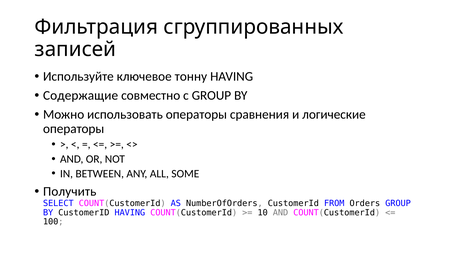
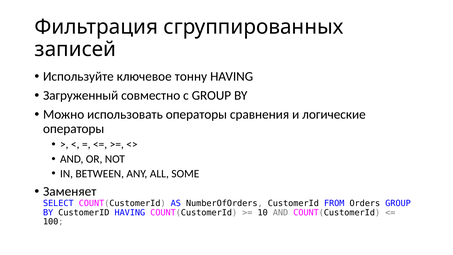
Содержащие: Содержащие -> Загруженный
Получить: Получить -> Заменяет
